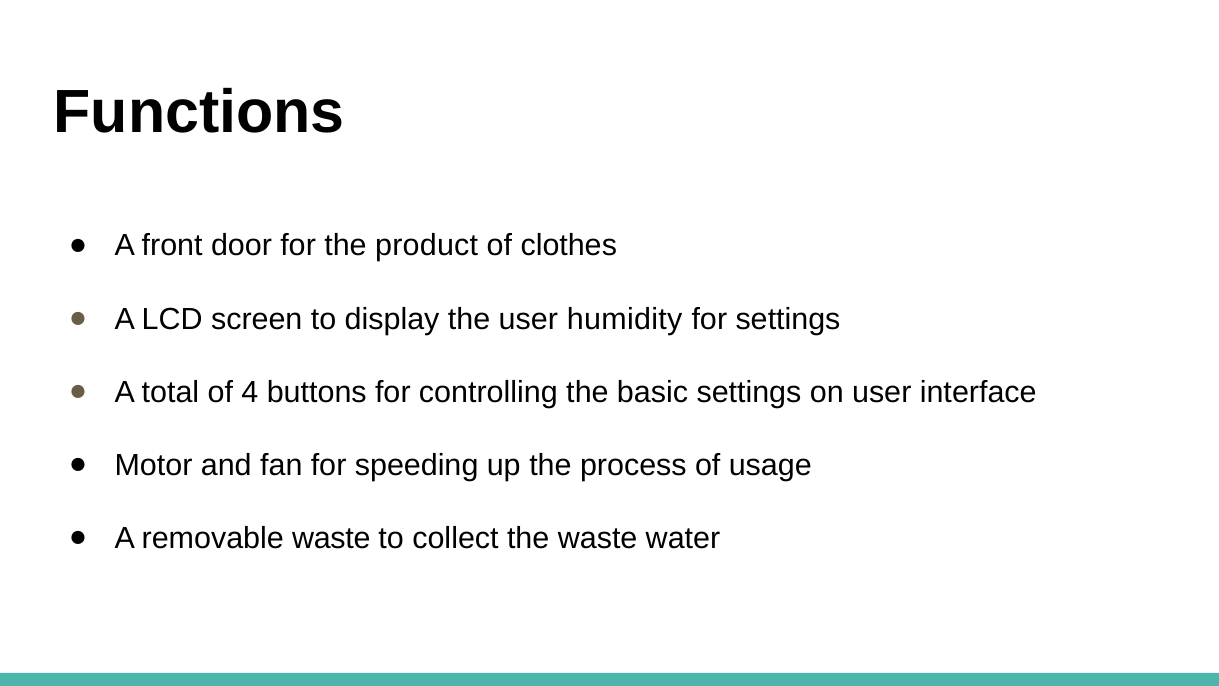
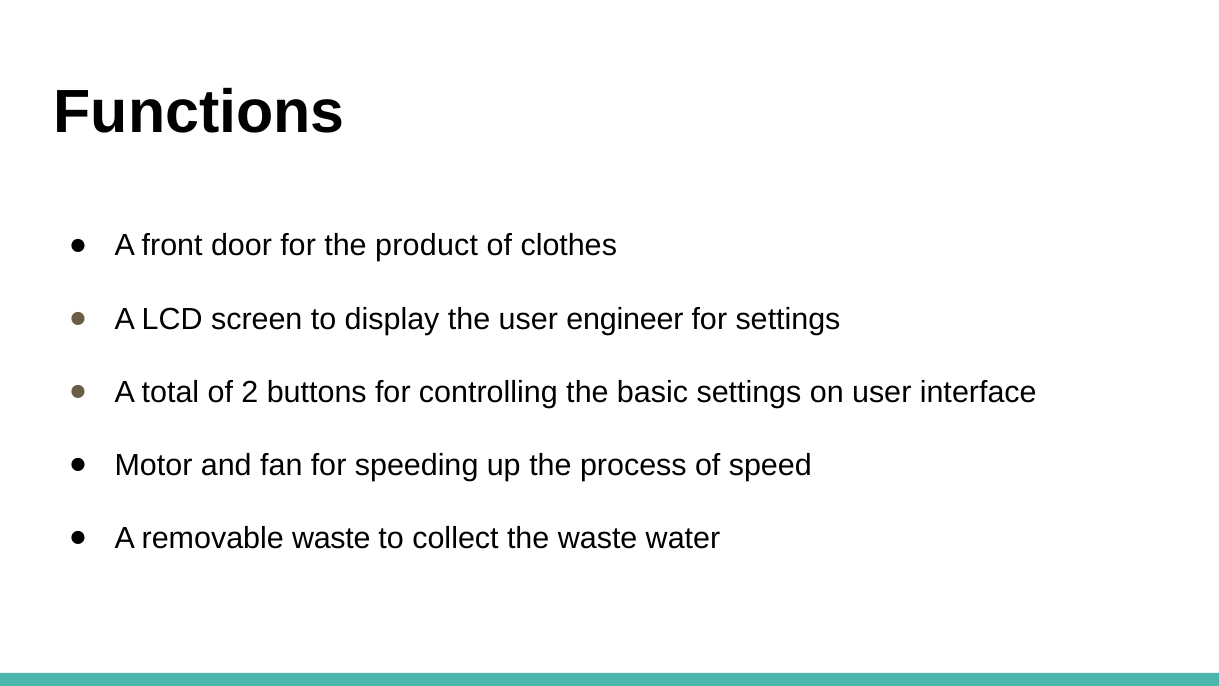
humidity: humidity -> engineer
4: 4 -> 2
usage: usage -> speed
